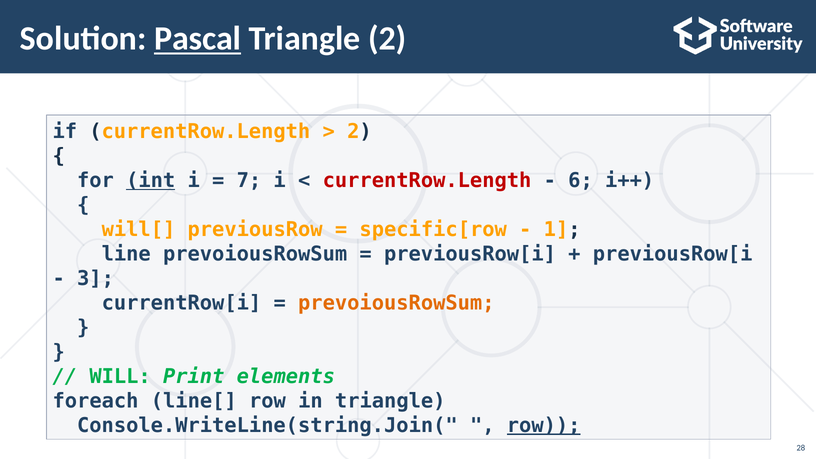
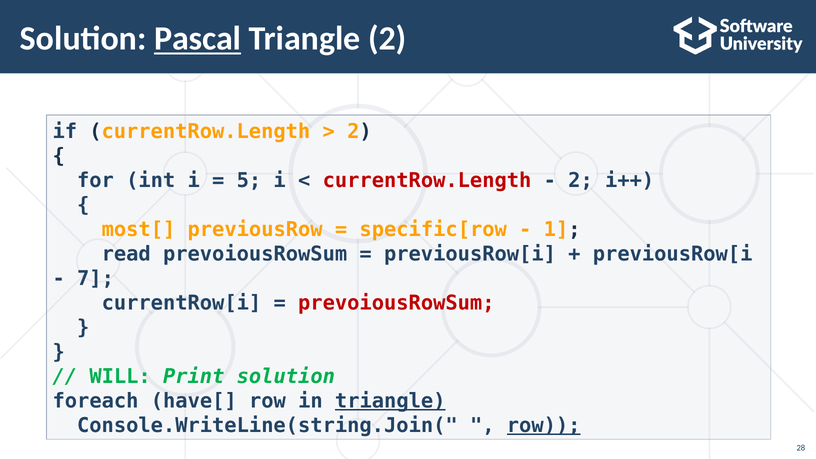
int underline: present -> none
7: 7 -> 5
6 at (581, 181): 6 -> 2
will[: will[ -> most[
line: line -> read
3: 3 -> 7
prevoiousRowSum at (396, 303) colour: orange -> red
Print elements: elements -> solution
line[: line[ -> have[
triangle at (390, 401) underline: none -> present
